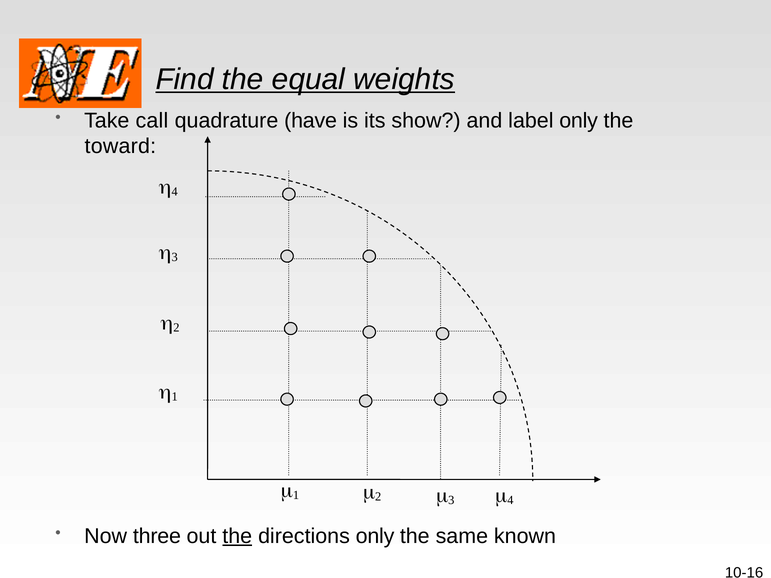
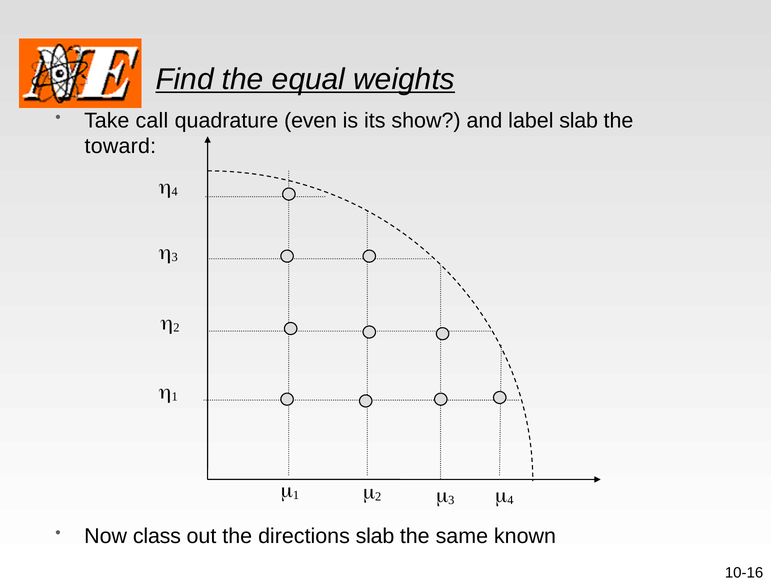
have: have -> even
label only: only -> slab
three: three -> class
the at (237, 536) underline: present -> none
directions only: only -> slab
